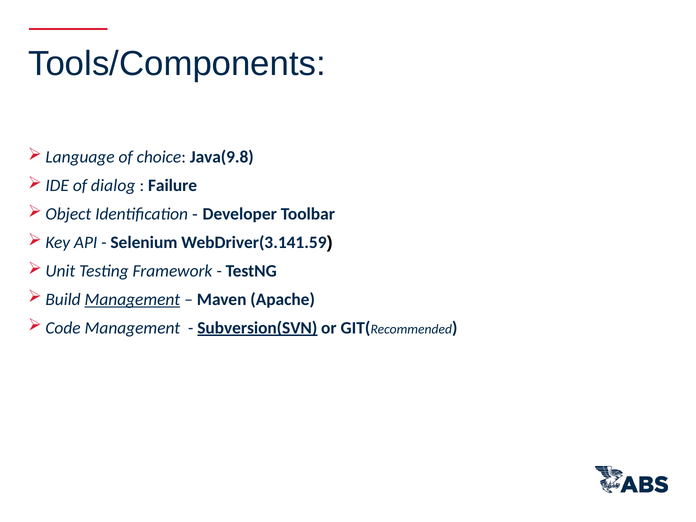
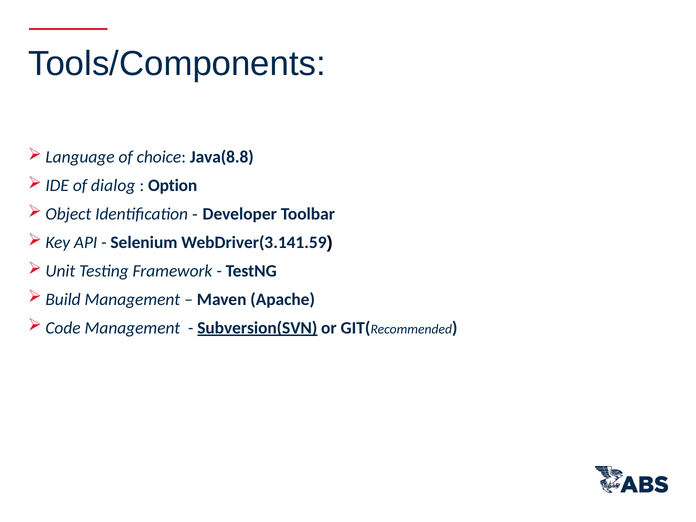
Java(9.8: Java(9.8 -> Java(8.8
Failure: Failure -> Option
Management at (132, 299) underline: present -> none
